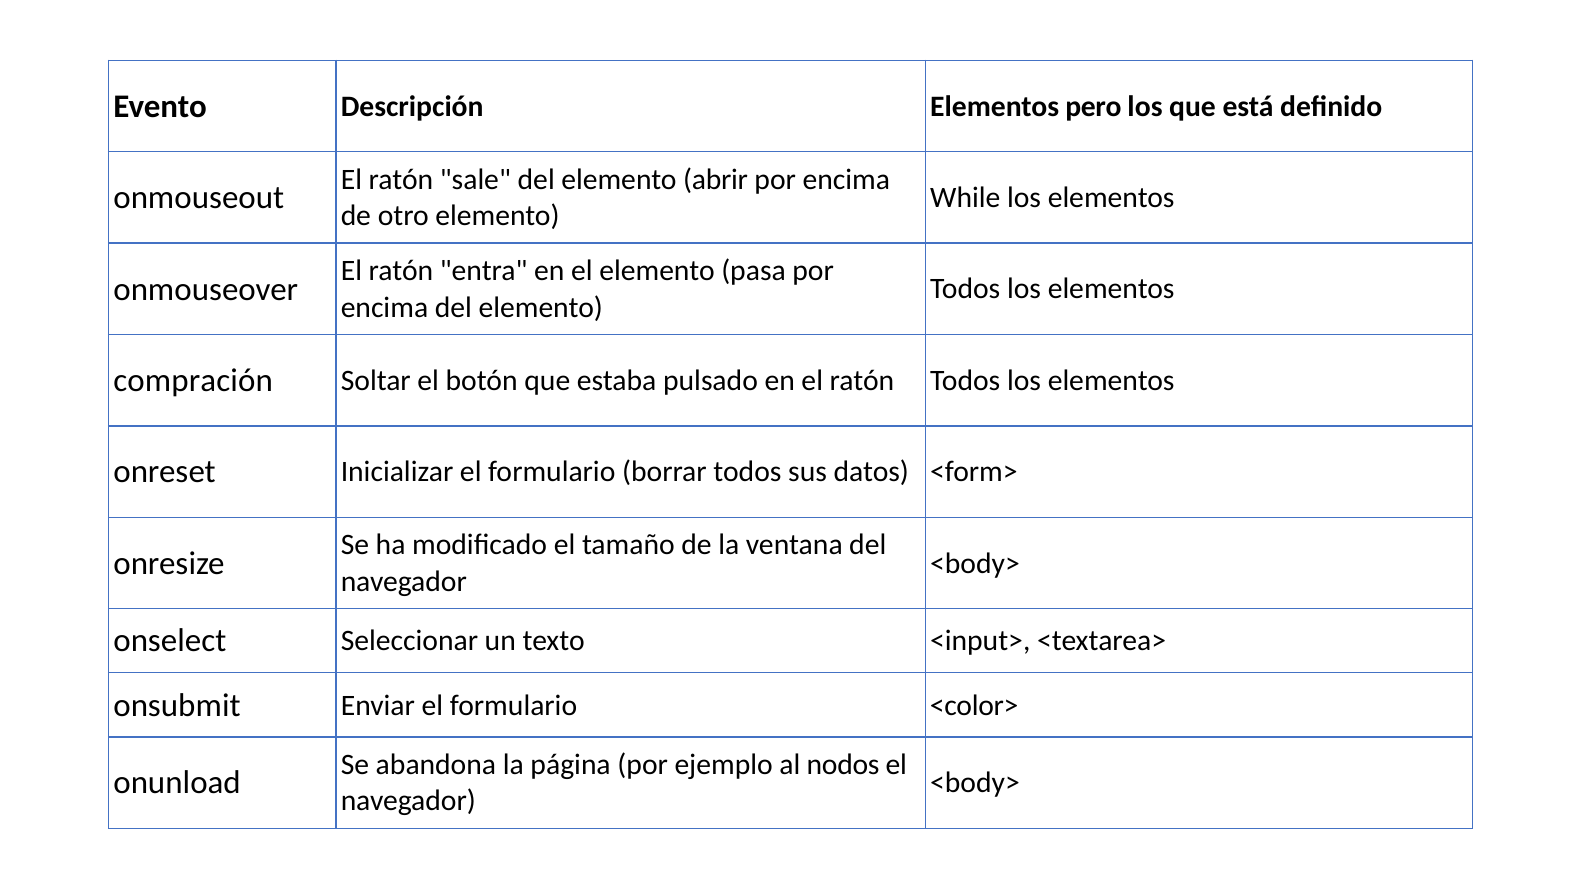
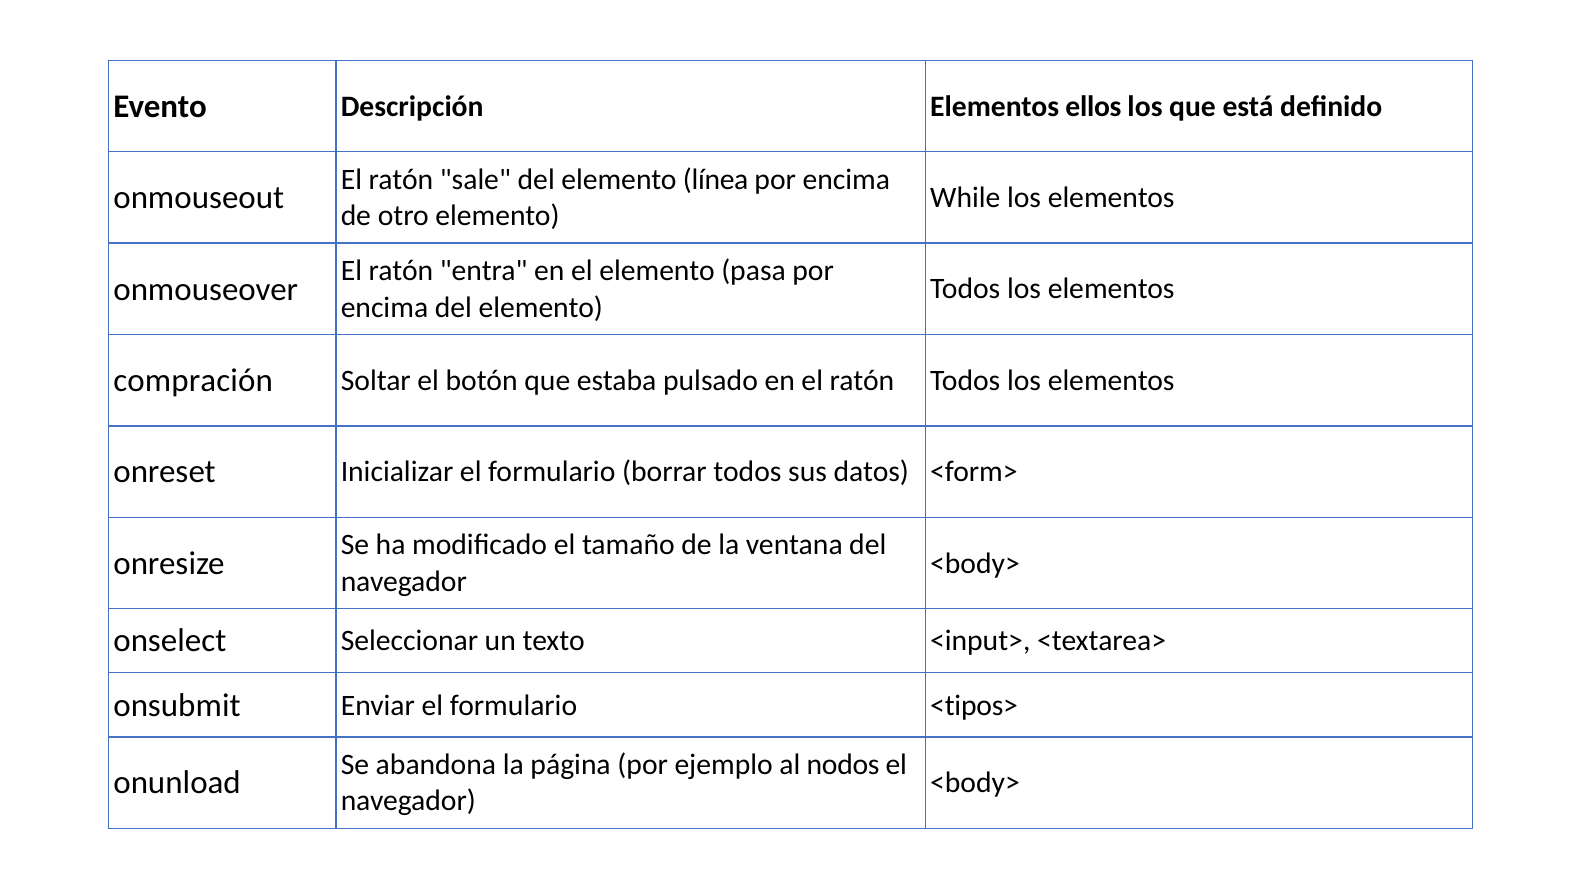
pero: pero -> ellos
abrir: abrir -> línea
<color>: <color> -> <tipos>
